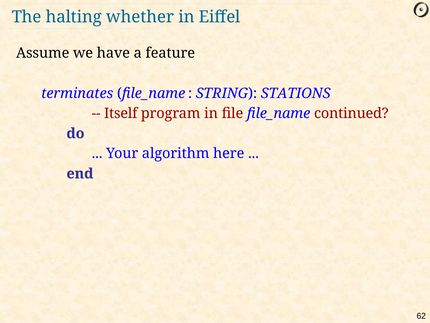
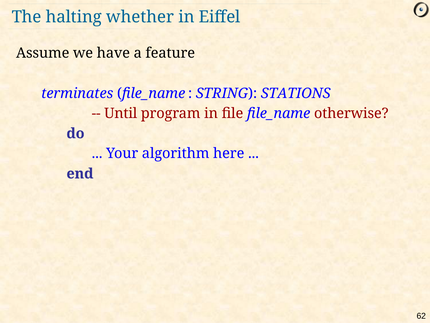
Itself: Itself -> Until
continued: continued -> otherwise
